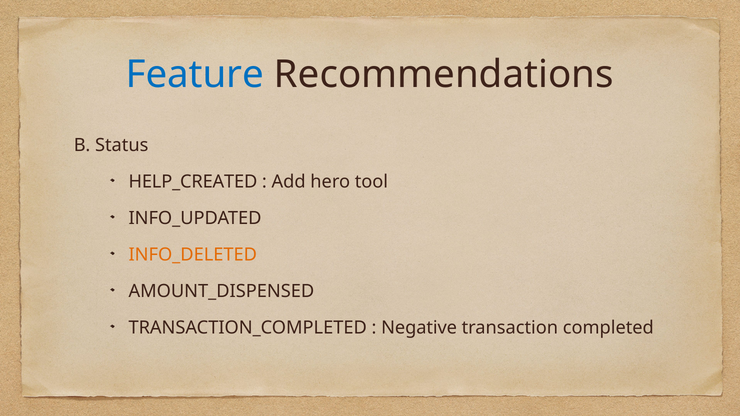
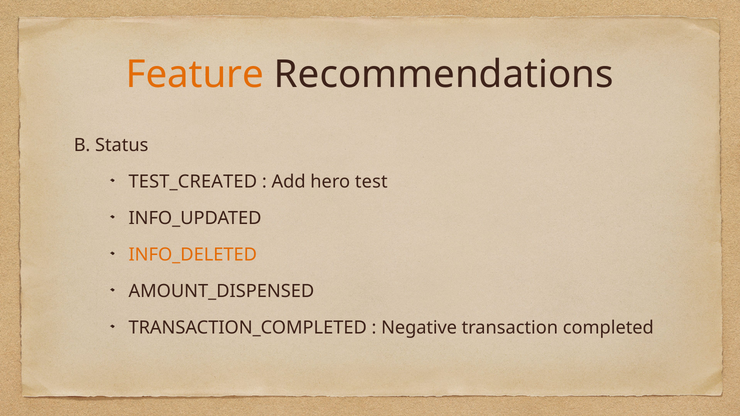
Feature colour: blue -> orange
HELP_CREATED: HELP_CREATED -> TEST_CREATED
tool: tool -> test
